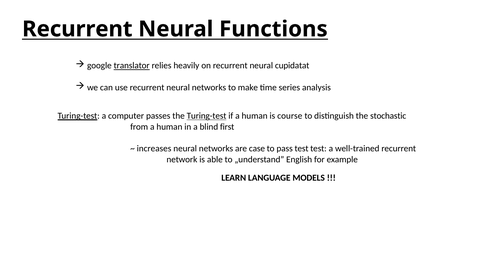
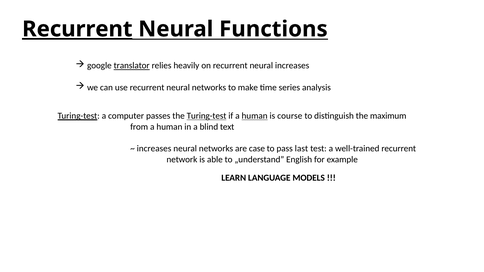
Recurrent at (77, 29) underline: none -> present
neural cupidatat: cupidatat -> increases
human at (255, 116) underline: none -> present
stochastic: stochastic -> maximum
first: first -> text
pass test: test -> last
